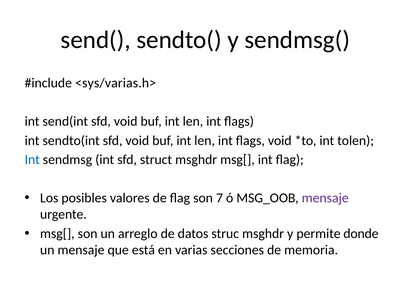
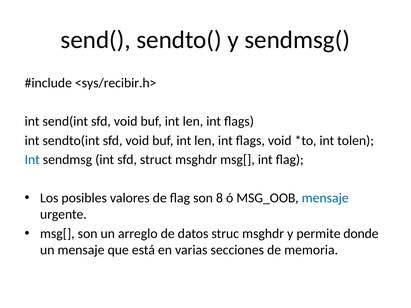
<sys/varias.h>: <sys/varias.h> -> <sys/recibir.h>
7: 7 -> 8
mensaje at (325, 198) colour: purple -> blue
